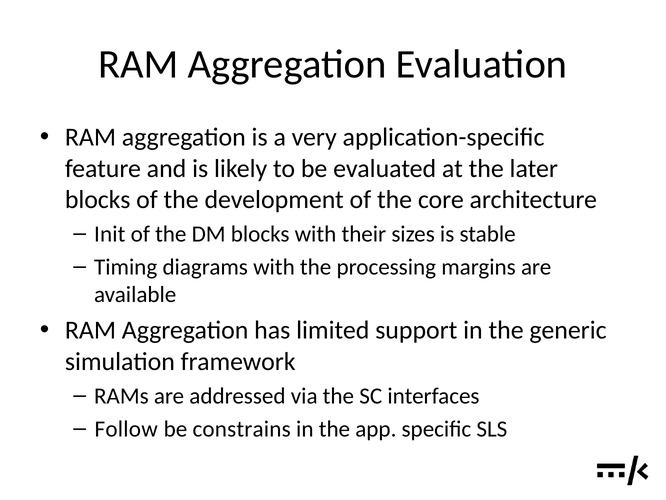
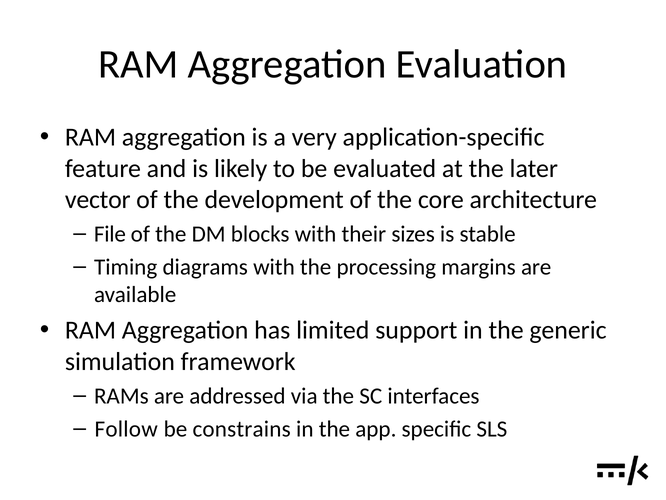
blocks at (98, 199): blocks -> vector
Init: Init -> File
